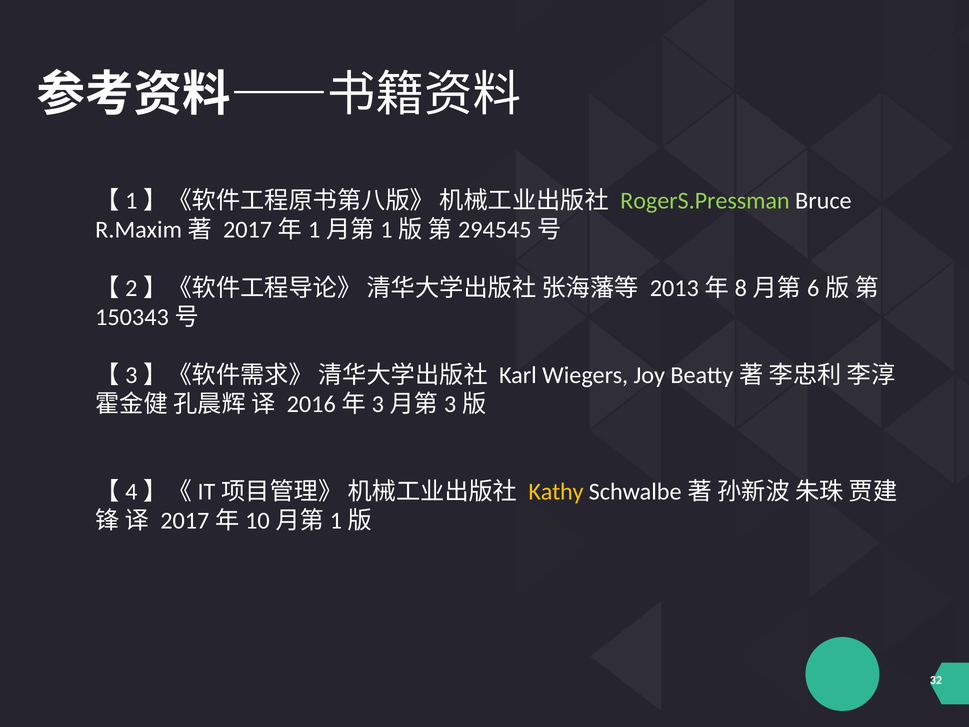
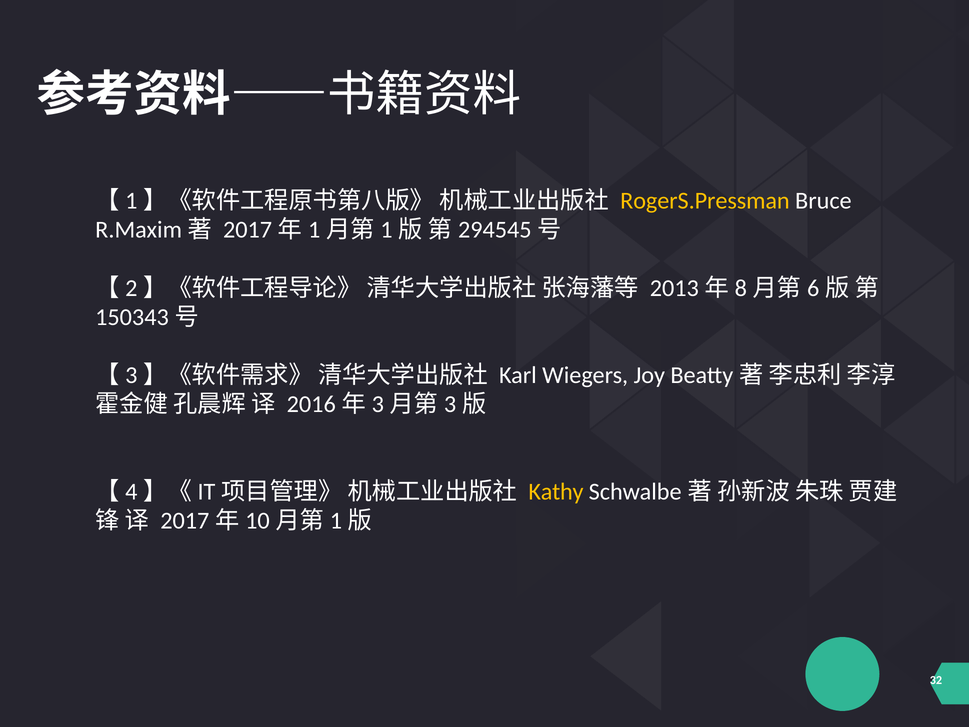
RogerS.Pressman colour: light green -> yellow
